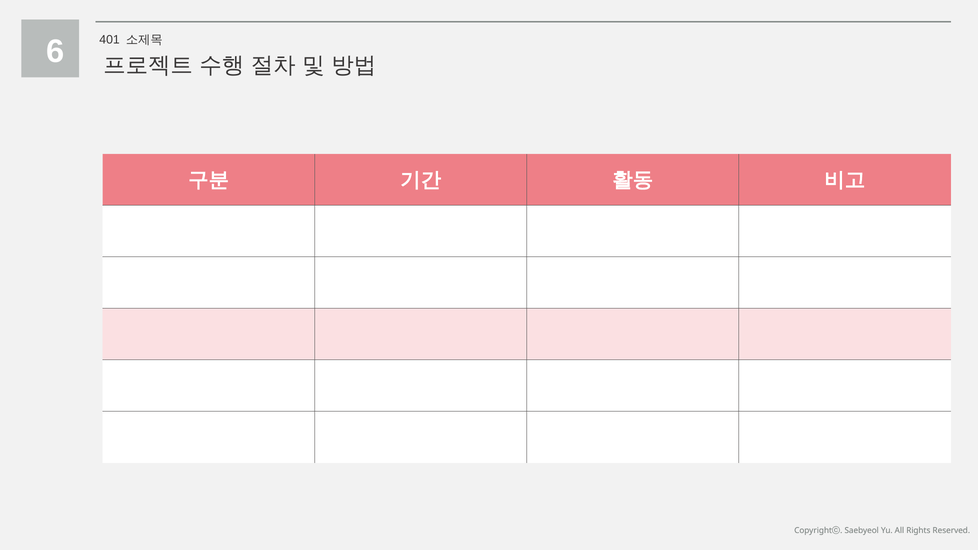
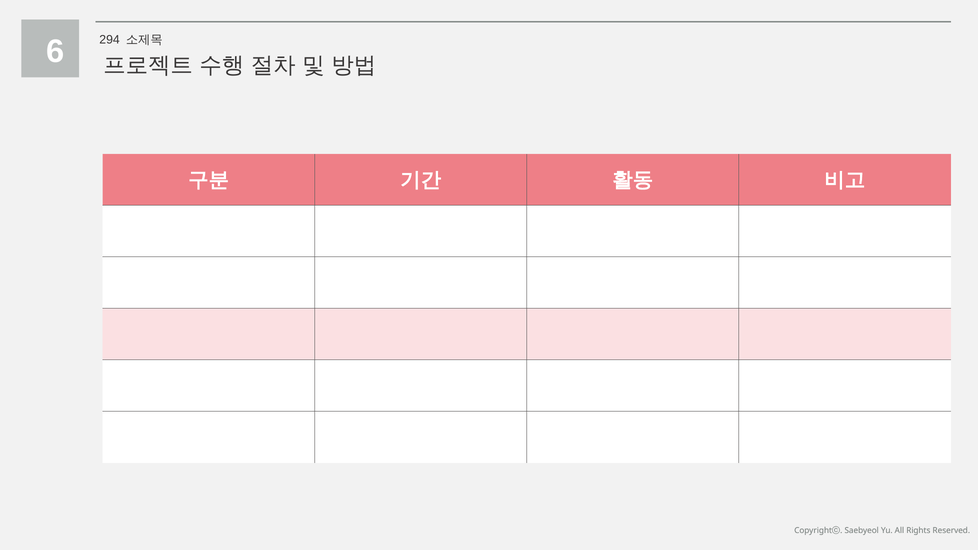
401: 401 -> 294
